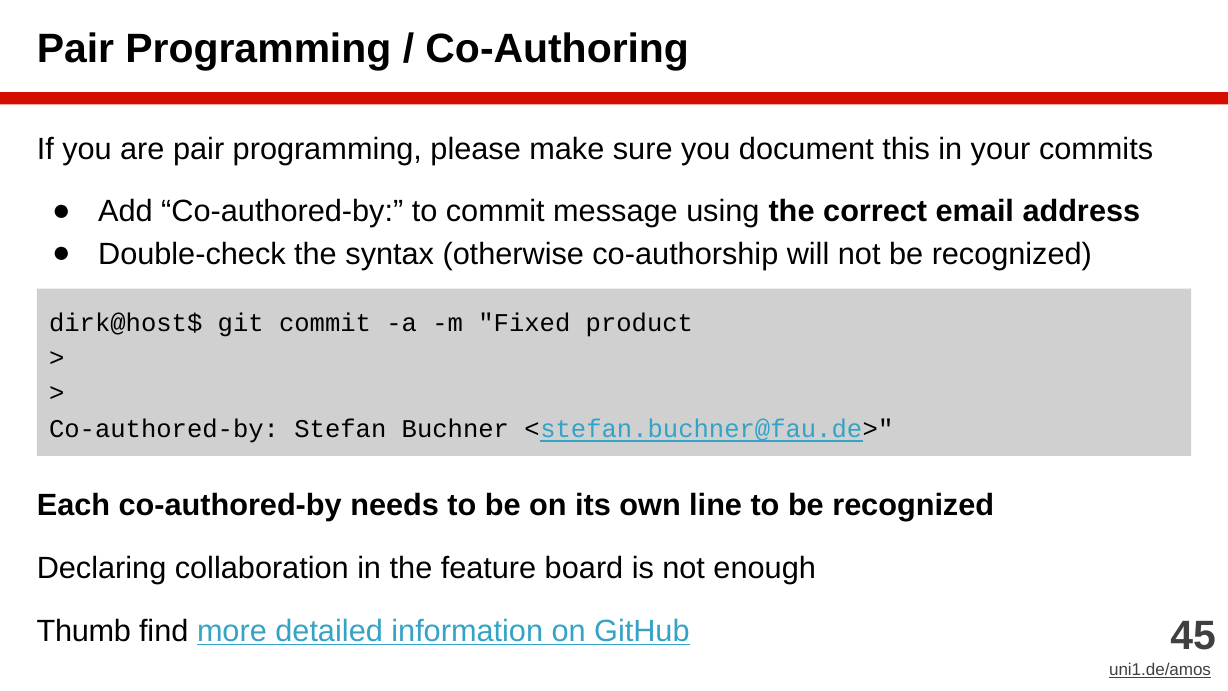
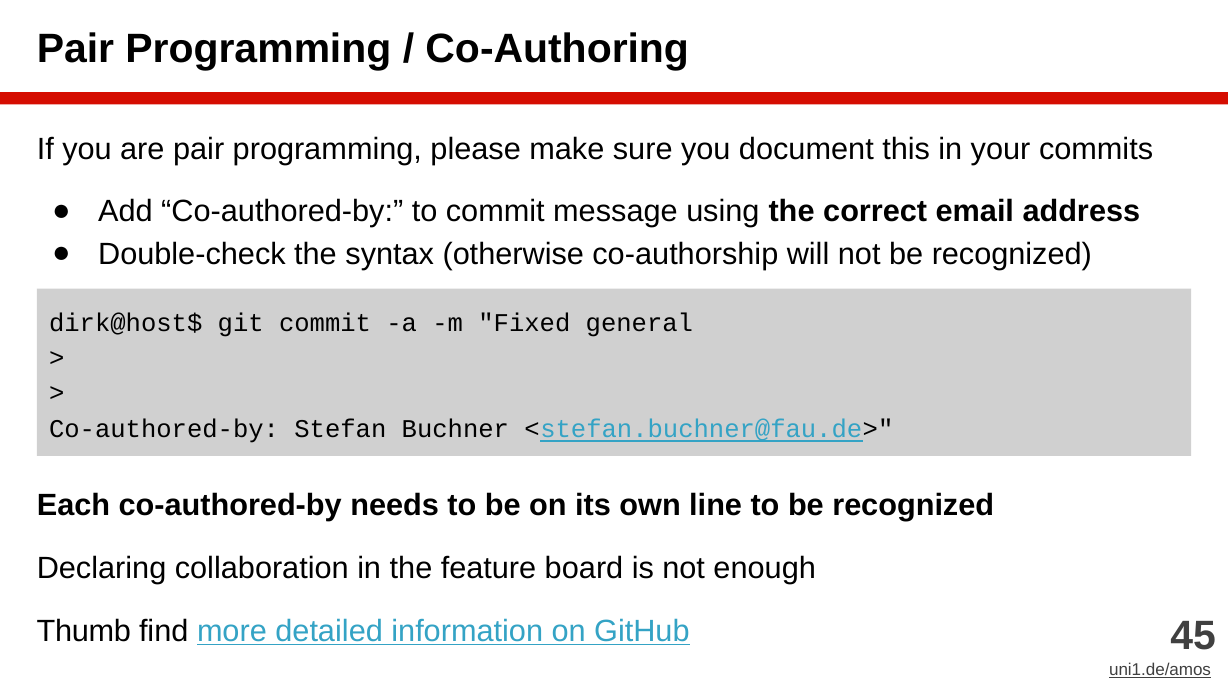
product: product -> general
